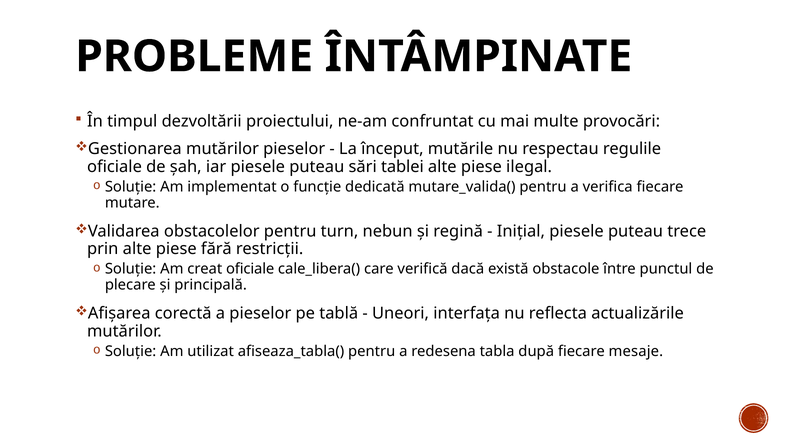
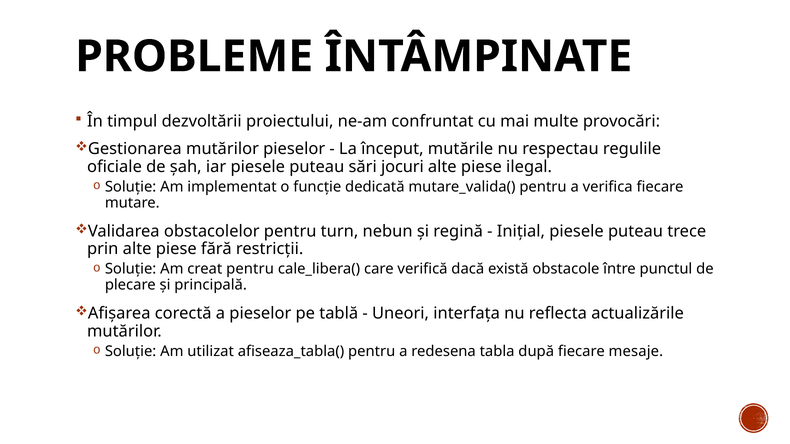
tablei: tablei -> jocuri
creat oficiale: oficiale -> pentru
